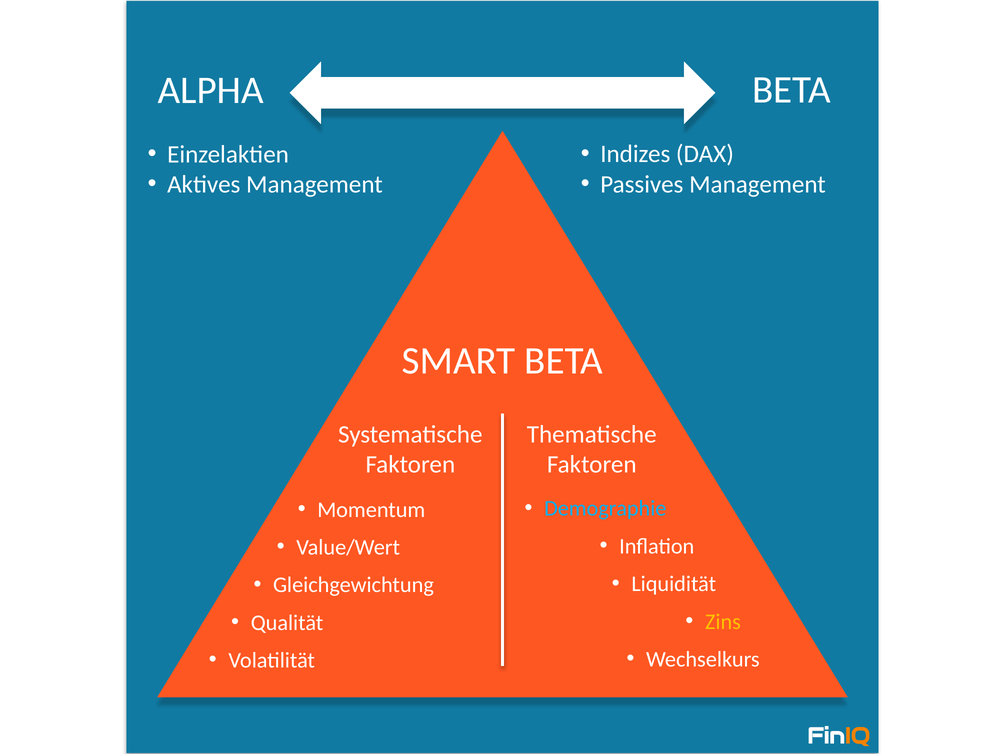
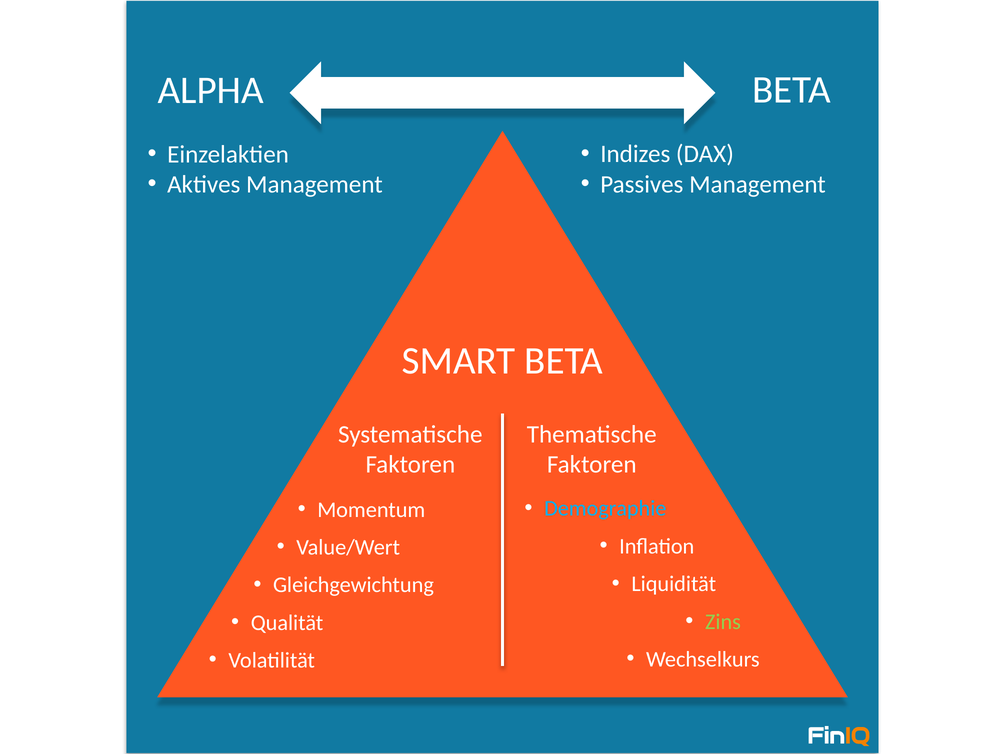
Zins colour: yellow -> light green
